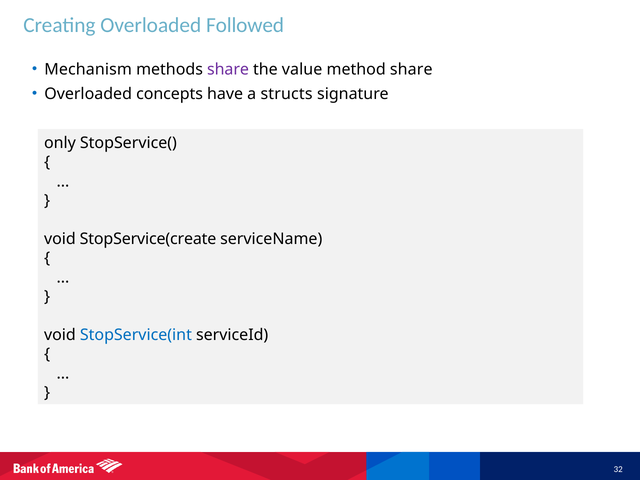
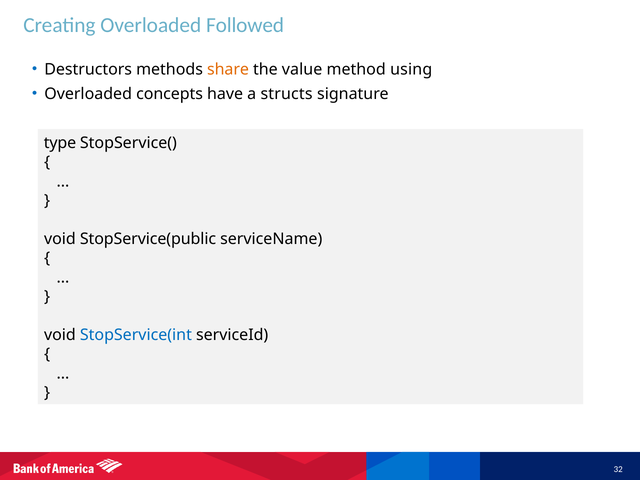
Mechanism: Mechanism -> Destructors
share at (228, 69) colour: purple -> orange
method share: share -> using
only: only -> type
StopService(create: StopService(create -> StopService(public
